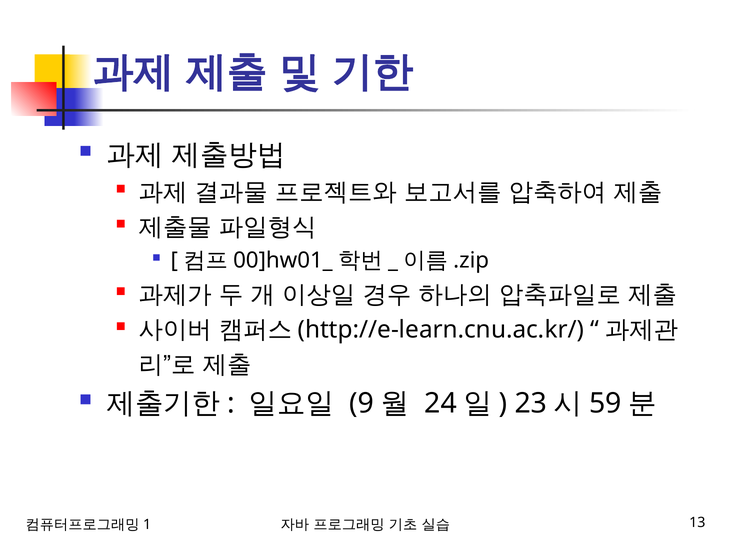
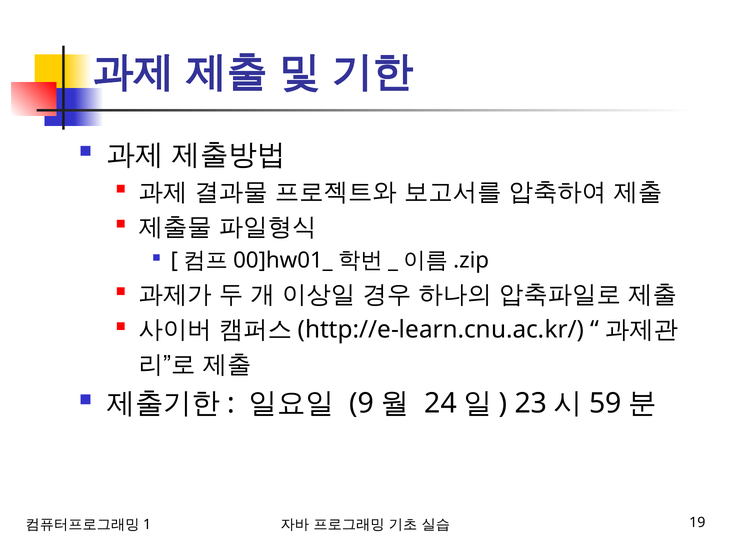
13: 13 -> 19
